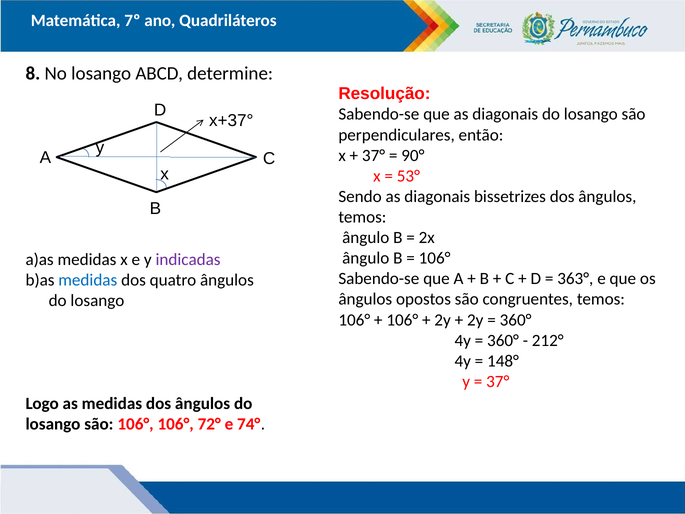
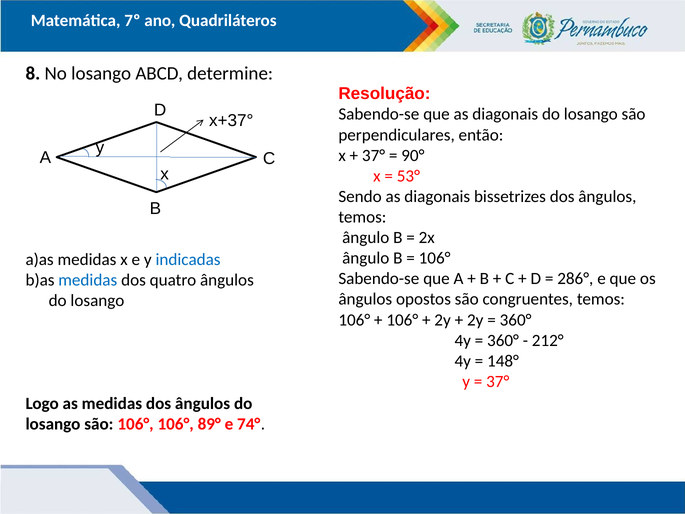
indicadas colour: purple -> blue
363°: 363° -> 286°
72°: 72° -> 89°
